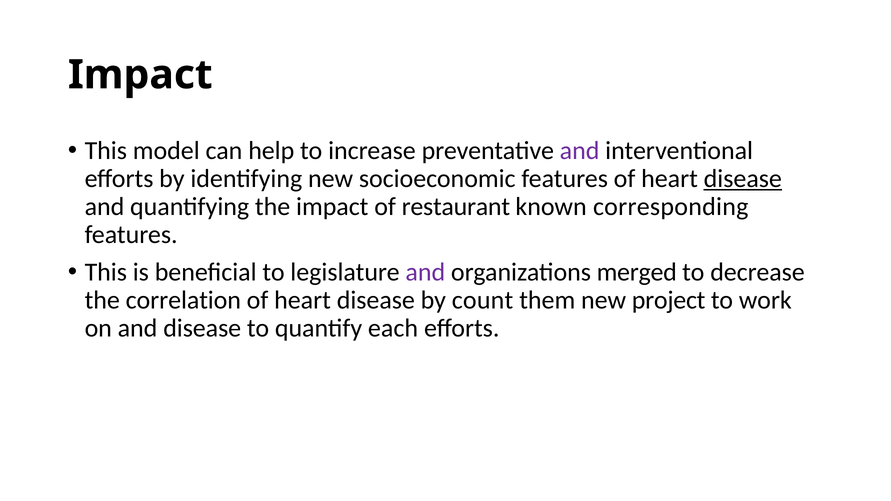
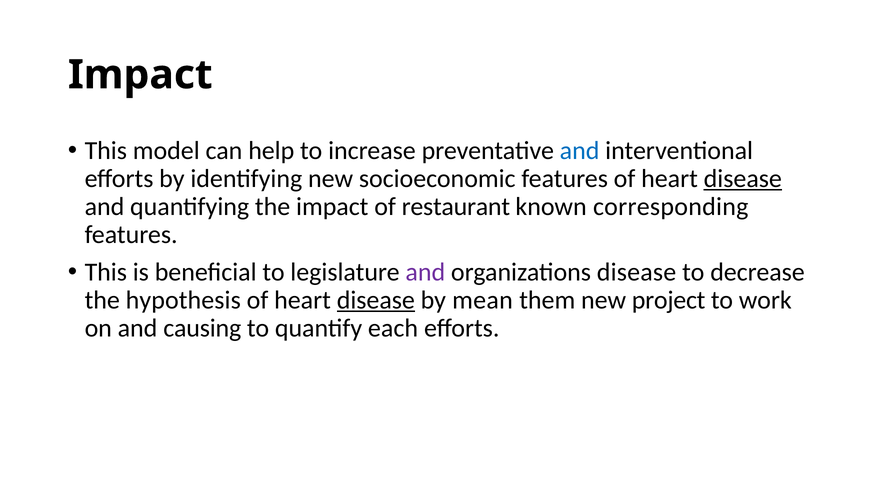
and at (580, 151) colour: purple -> blue
organizations merged: merged -> disease
correlation: correlation -> hypothesis
disease at (376, 300) underline: none -> present
count: count -> mean
and disease: disease -> causing
